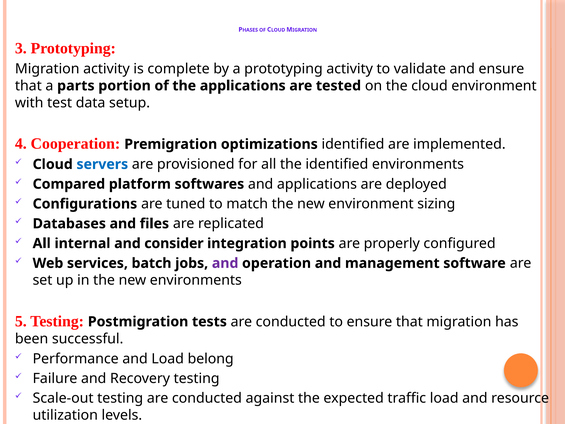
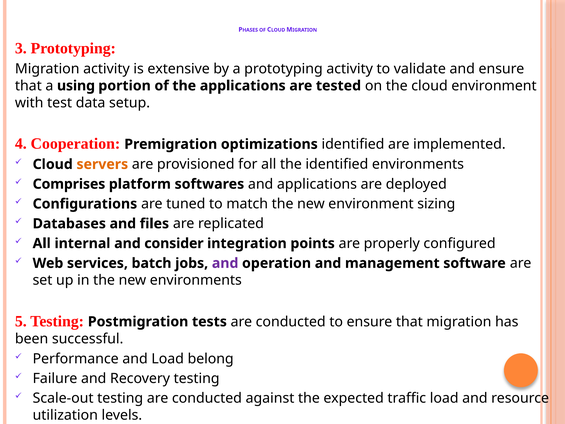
complete: complete -> extensive
parts: parts -> using
servers colour: blue -> orange
Compared: Compared -> Comprises
